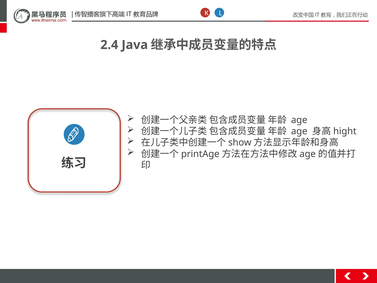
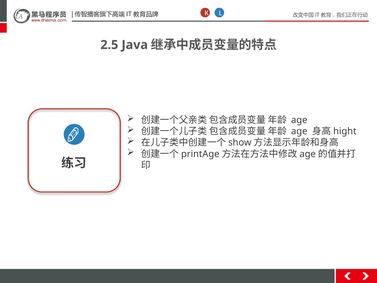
2.4: 2.4 -> 2.5
